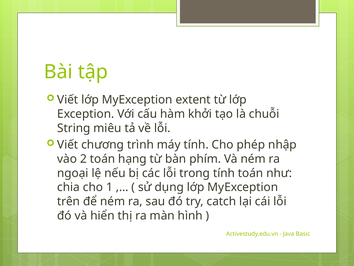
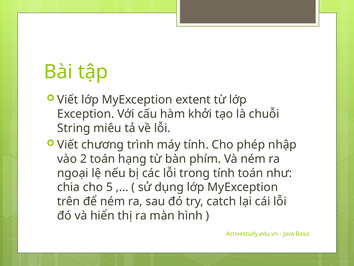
1: 1 -> 5
